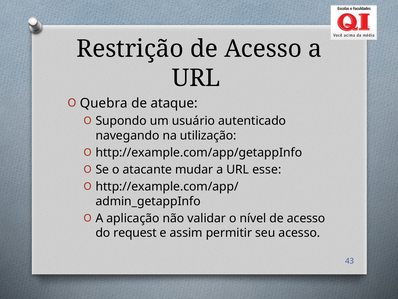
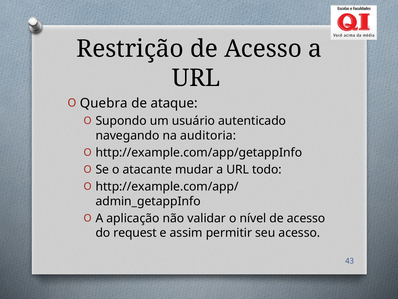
utilização: utilização -> auditoria
esse: esse -> todo
